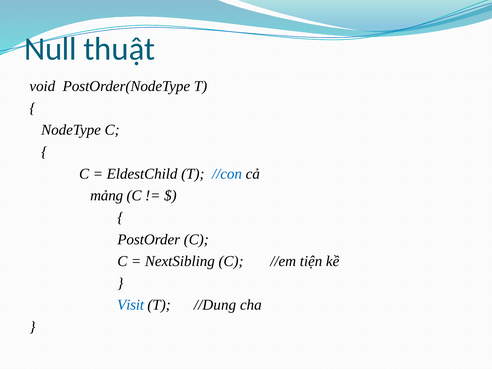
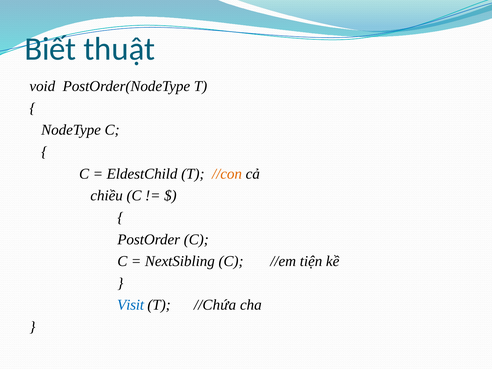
Null: Null -> Biết
//con colour: blue -> orange
mảng: mảng -> chiều
//Dung: //Dung -> //Chứa
